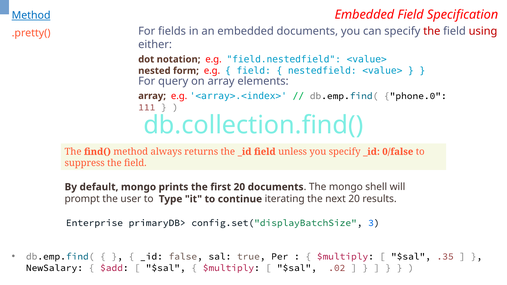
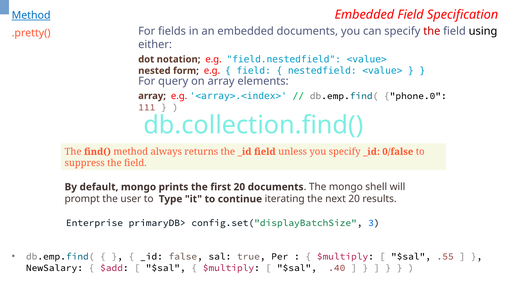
using colour: red -> black
.35: .35 -> .55
.02: .02 -> .40
